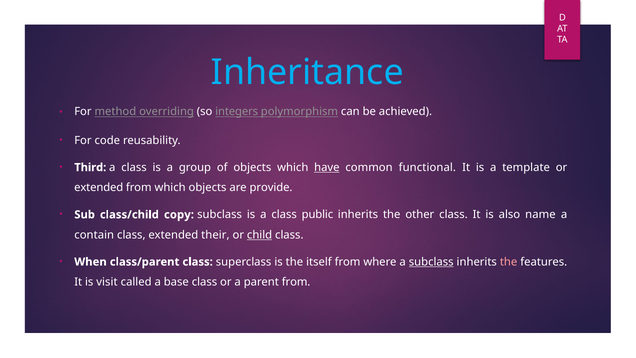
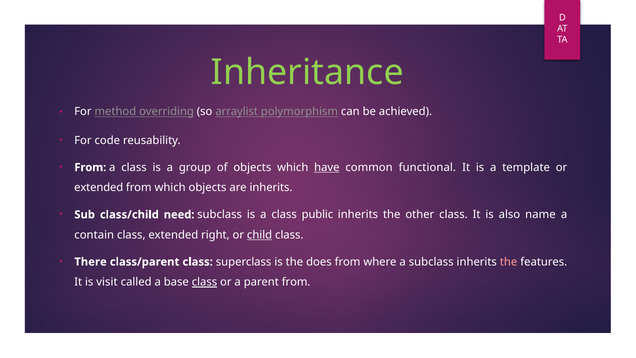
Inheritance colour: light blue -> light green
integers: integers -> arraylist
Third at (90, 167): Third -> From
are provide: provide -> inherits
copy: copy -> need
their: their -> right
When: When -> There
itself: itself -> does
subclass at (431, 262) underline: present -> none
class at (204, 282) underline: none -> present
